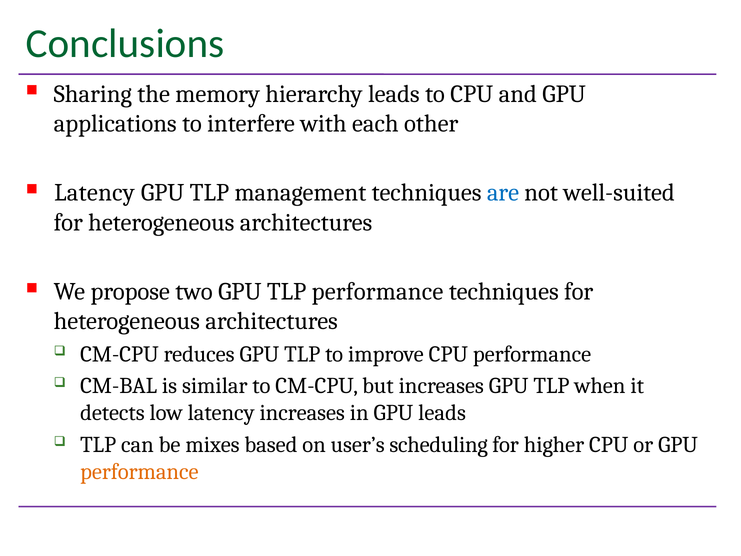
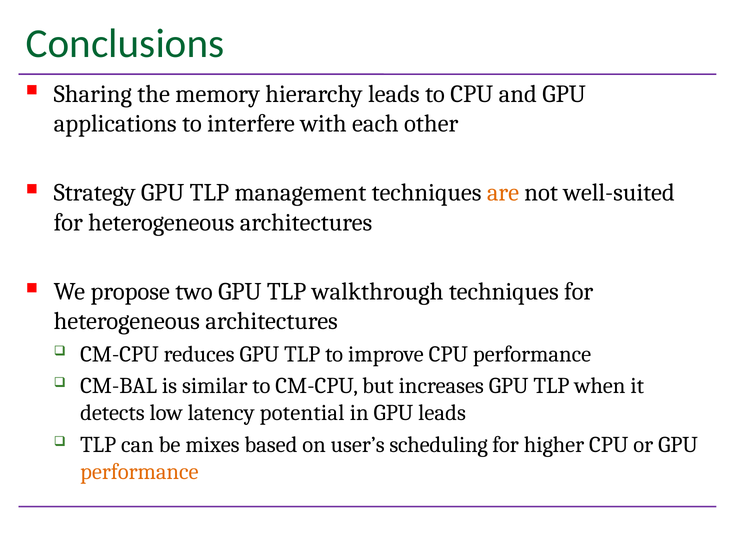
Latency at (94, 193): Latency -> Strategy
are colour: blue -> orange
TLP performance: performance -> walkthrough
latency increases: increases -> potential
